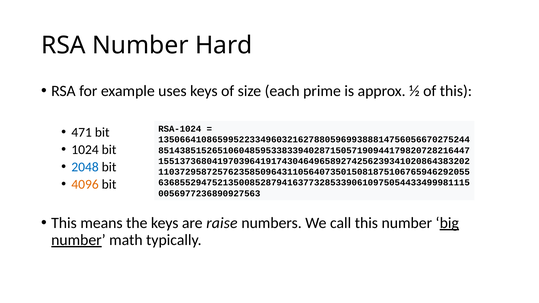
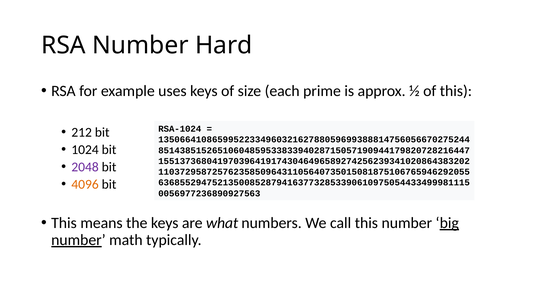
471: 471 -> 212
2048 colour: blue -> purple
raise: raise -> what
